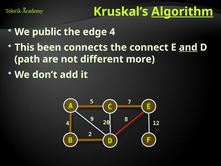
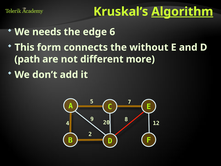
public: public -> needs
edge 4: 4 -> 6
been: been -> form
connect: connect -> without
and underline: present -> none
